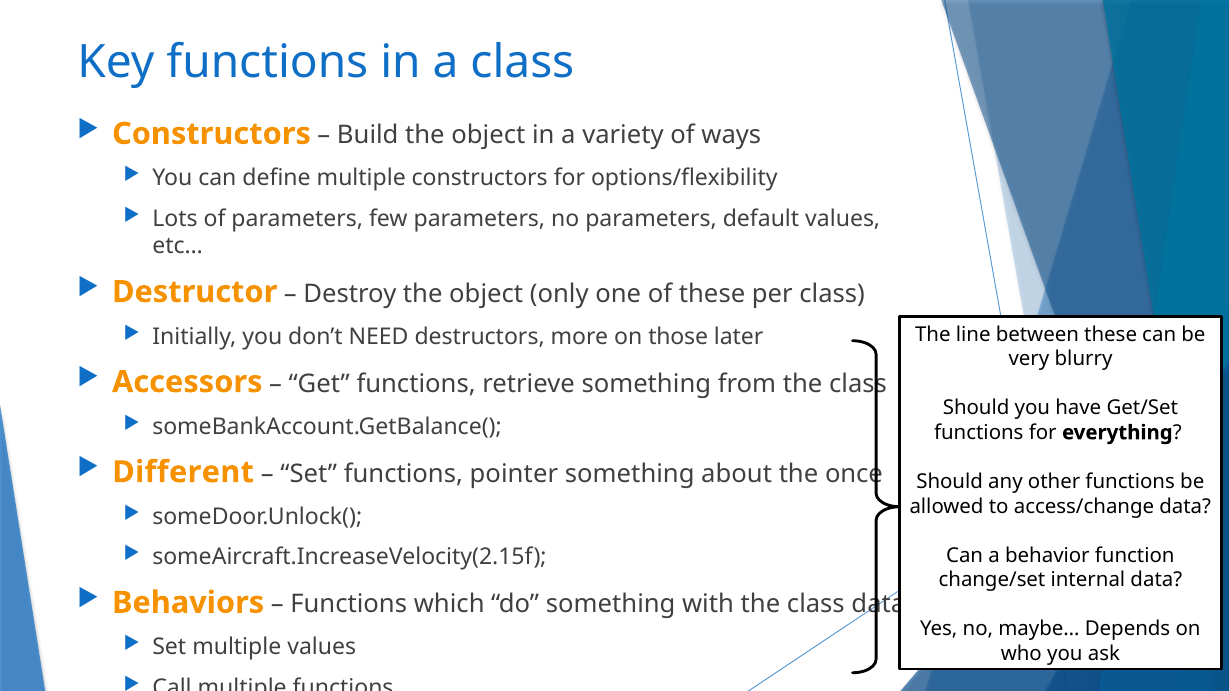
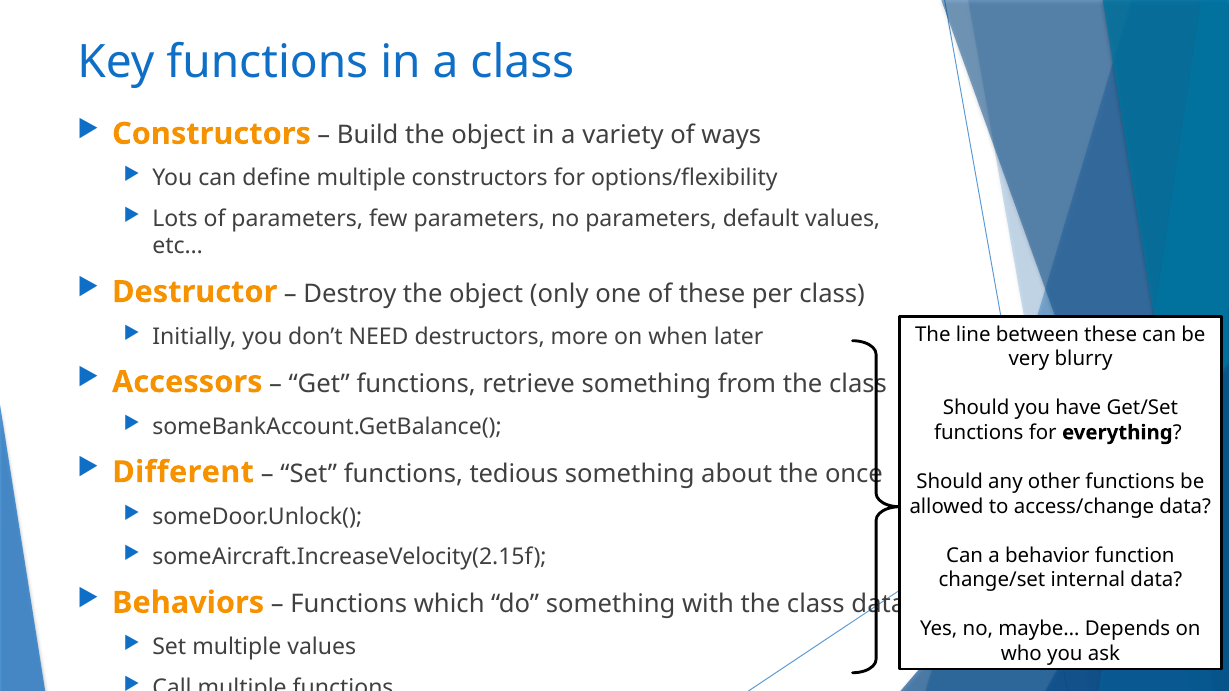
those: those -> when
pointer: pointer -> tedious
